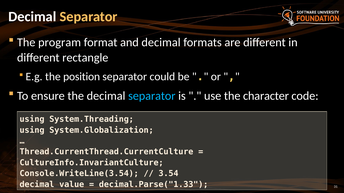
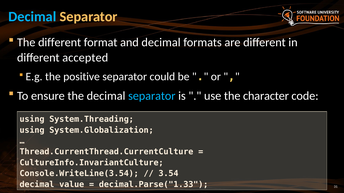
Decimal at (32, 17) colour: white -> light blue
The program: program -> different
rectangle: rectangle -> accepted
position: position -> positive
